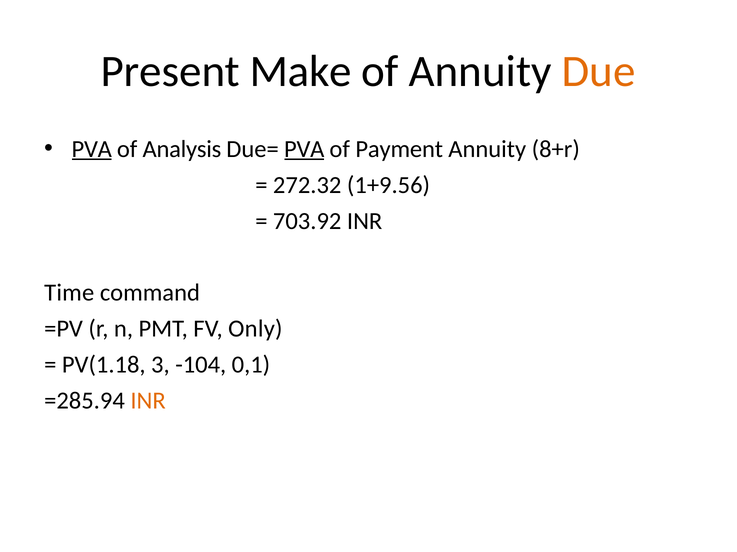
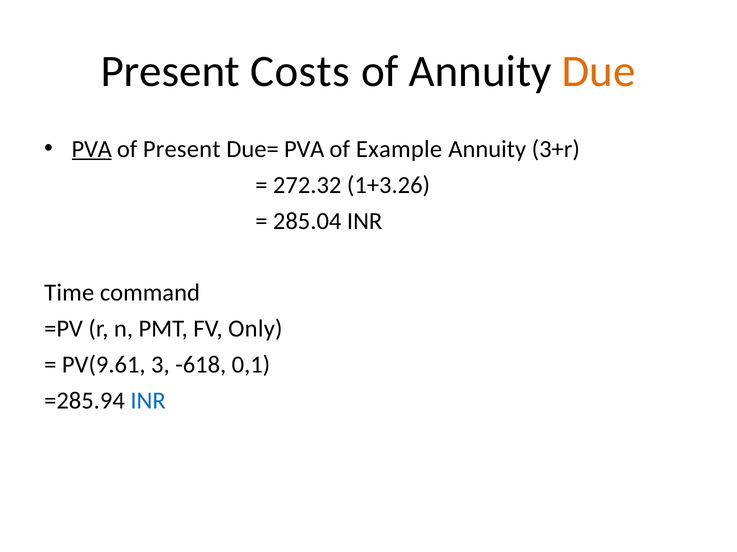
Make: Make -> Costs
of Analysis: Analysis -> Present
PVA at (304, 149) underline: present -> none
Payment: Payment -> Example
8+r: 8+r -> 3+r
1+9.56: 1+9.56 -> 1+3.26
703.92: 703.92 -> 285.04
PV(1.18: PV(1.18 -> PV(9.61
-104: -104 -> -618
INR at (148, 401) colour: orange -> blue
